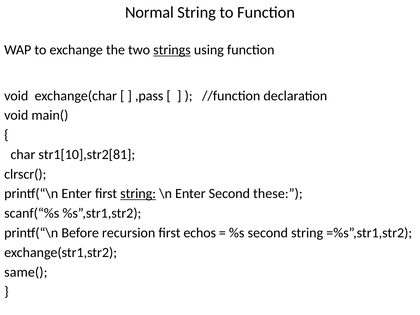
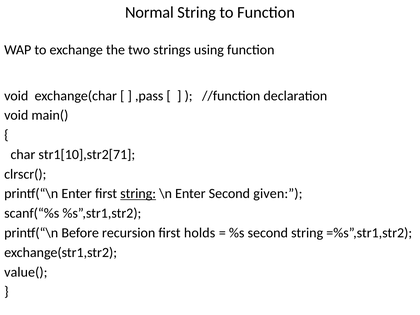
strings underline: present -> none
str1[10],str2[81: str1[10],str2[81 -> str1[10],str2[71
these: these -> given
echos: echos -> holds
same(: same( -> value(
